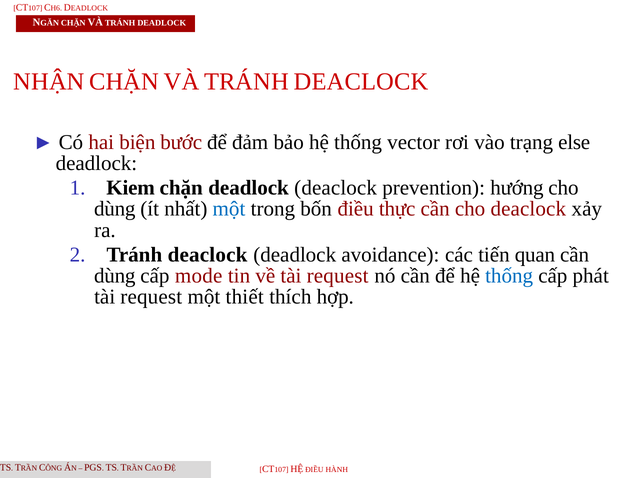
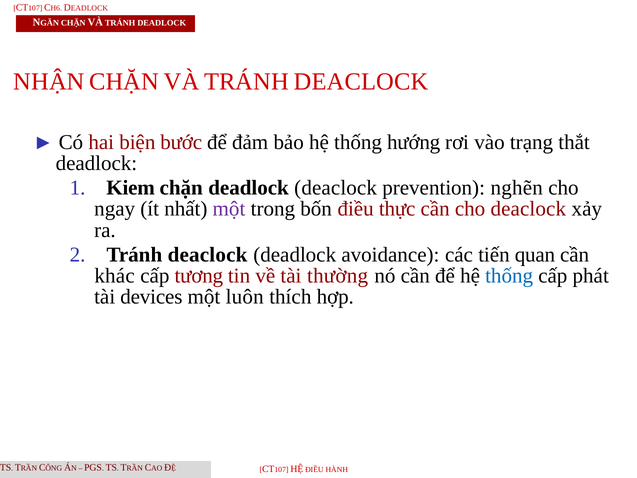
vector: vector -> hướng
else: else -> thắt
hướng: hướng -> nghẽn
dùng at (115, 209): dùng -> ngay
một at (229, 209) colour: blue -> purple
dùng at (115, 276): dùng -> khác
mode: mode -> tương
về tài request: request -> thường
request at (151, 297): request -> devices
thiết: thiết -> luôn
